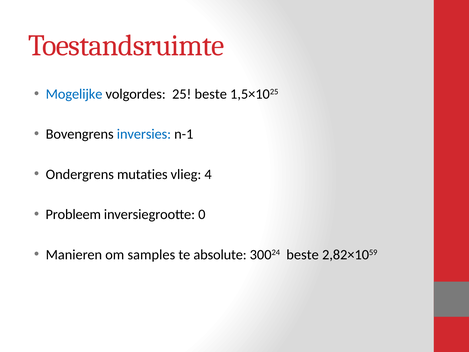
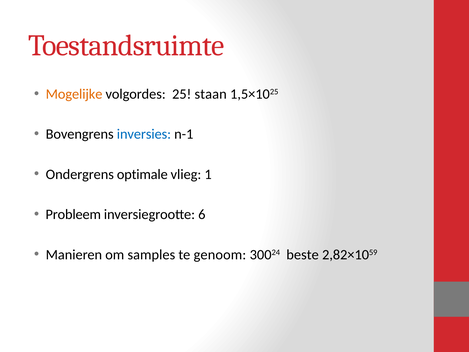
Mogelijke colour: blue -> orange
25 beste: beste -> staan
mutaties: mutaties -> optimale
4: 4 -> 1
0: 0 -> 6
absolute: absolute -> genoom
